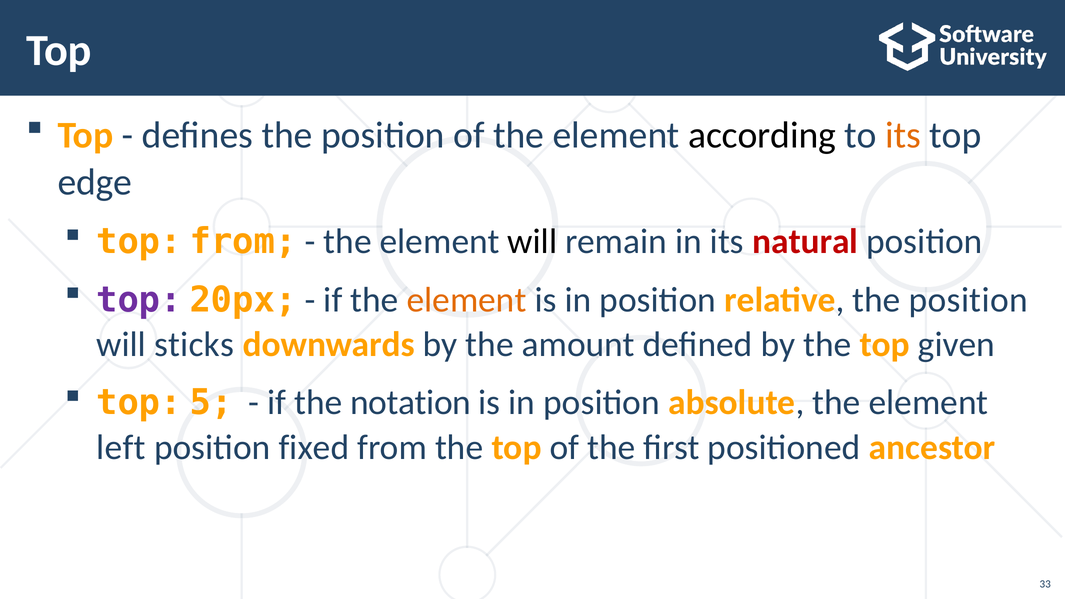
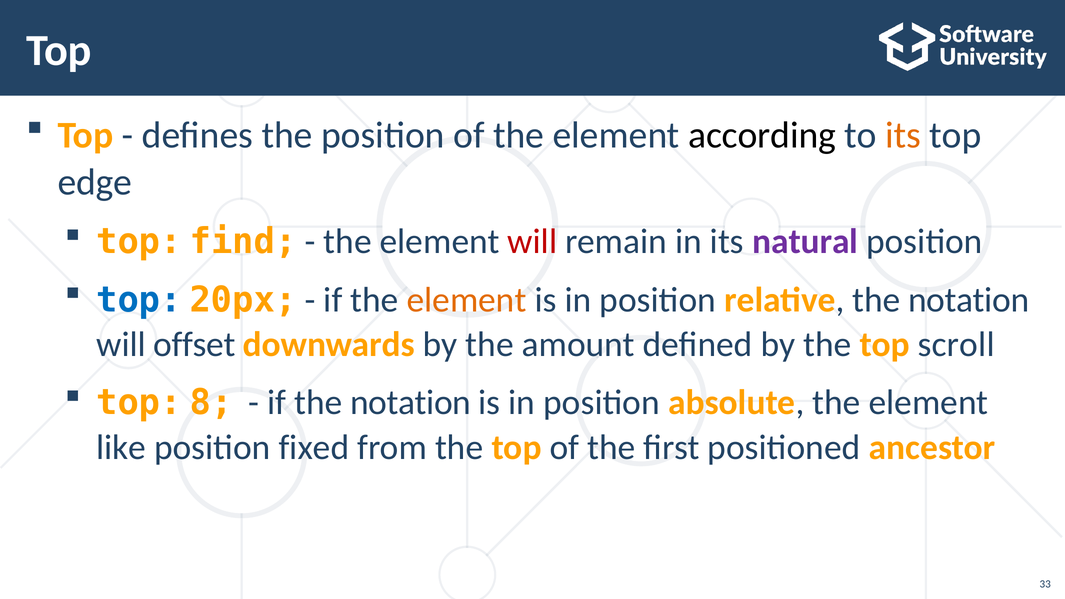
top from: from -> find
will at (532, 242) colour: black -> red
natural colour: red -> purple
top at (139, 300) colour: purple -> blue
relative the position: position -> notation
sticks: sticks -> offset
given: given -> scroll
5: 5 -> 8
left: left -> like
